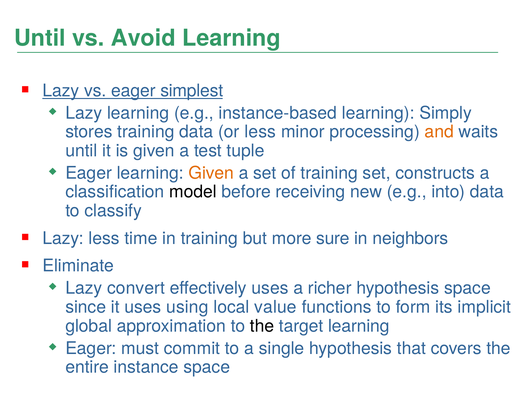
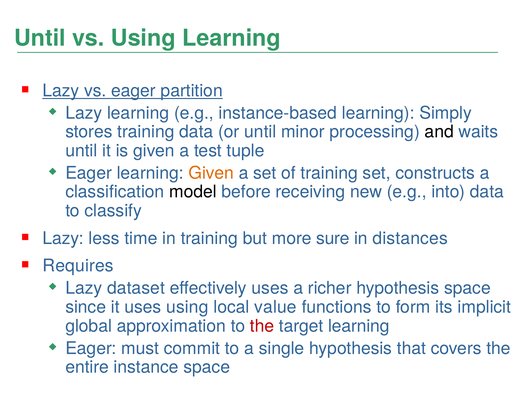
vs Avoid: Avoid -> Using
simplest: simplest -> partition
or less: less -> until
and colour: orange -> black
neighbors: neighbors -> distances
Eliminate: Eliminate -> Requires
convert: convert -> dataset
the at (262, 326) colour: black -> red
